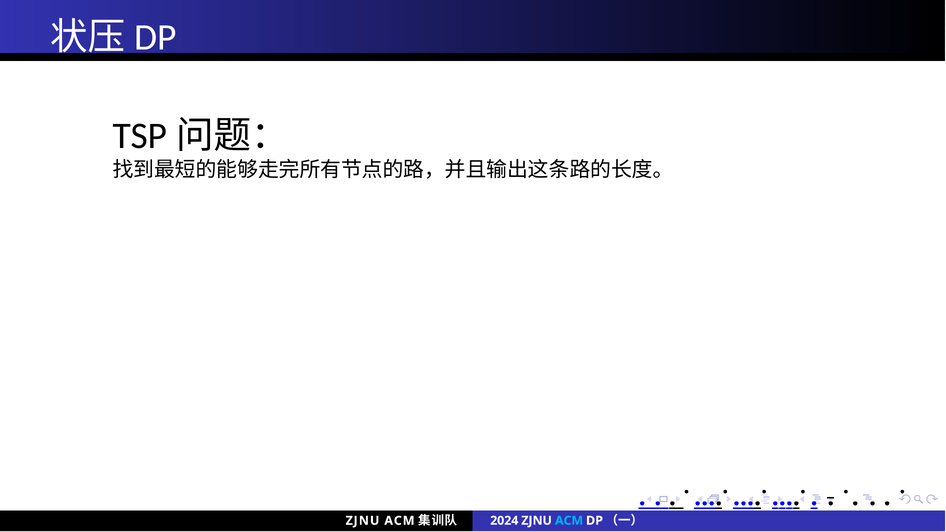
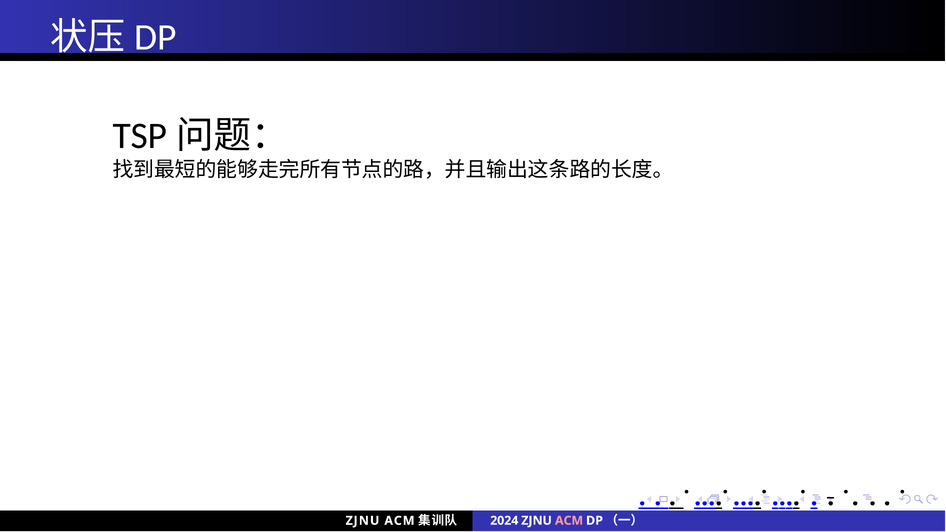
ACM at (569, 521) colour: light blue -> pink
